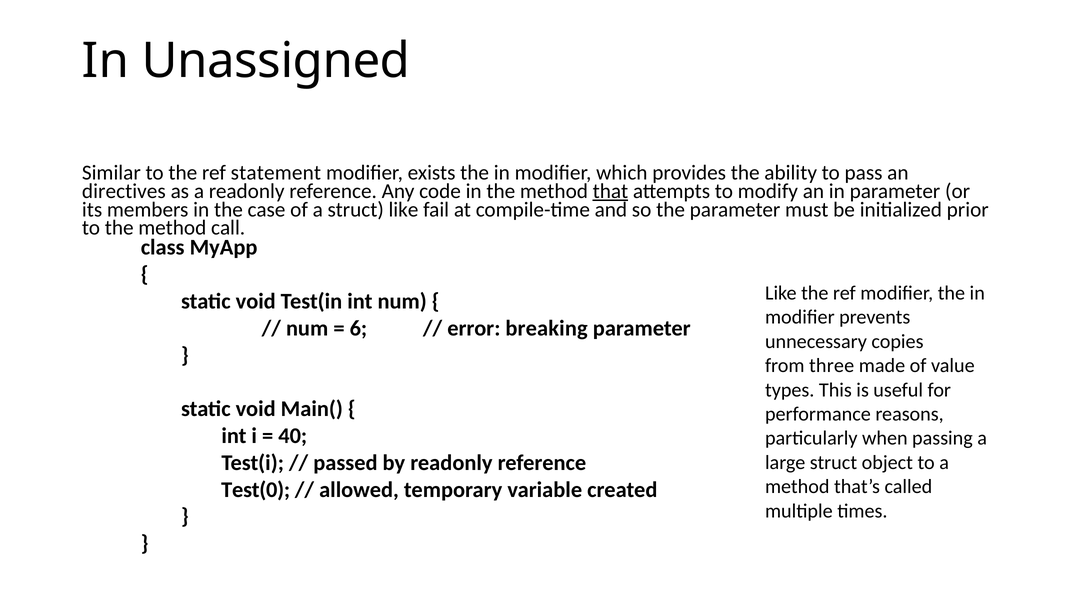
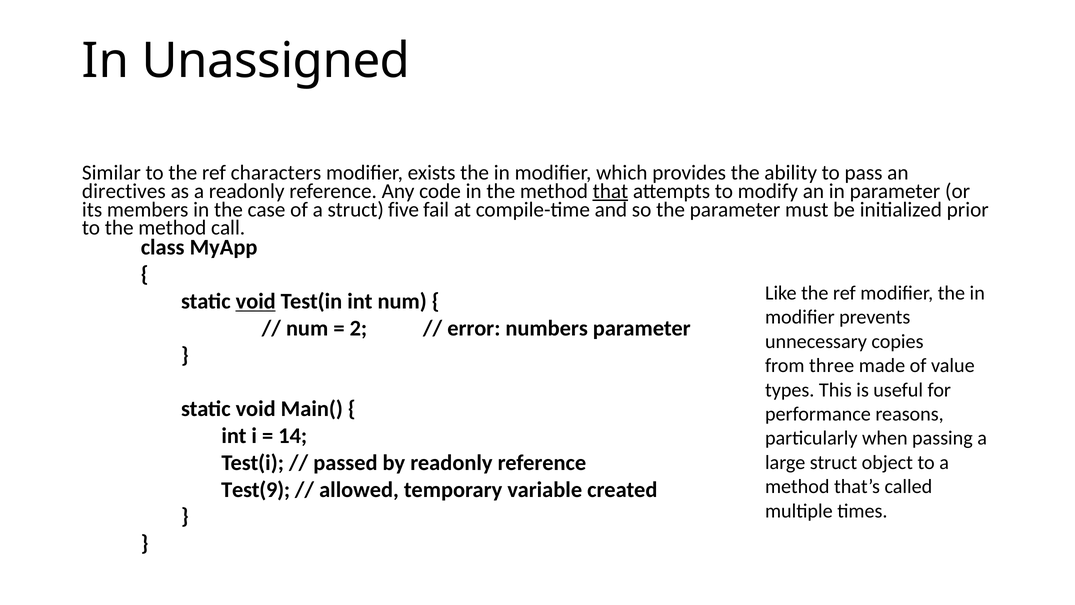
statement: statement -> characters
struct like: like -> five
void at (256, 301) underline: none -> present
6: 6 -> 2
breaking: breaking -> numbers
40: 40 -> 14
Test(0: Test(0 -> Test(9
